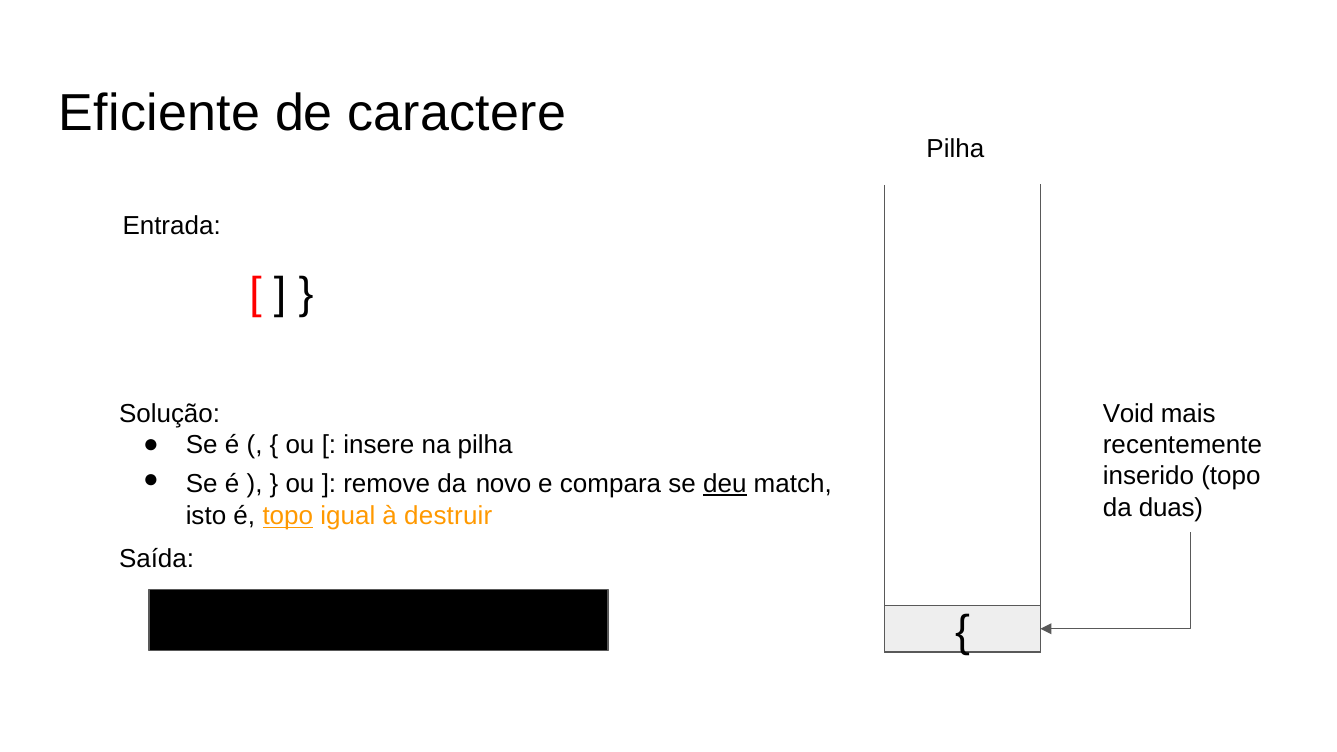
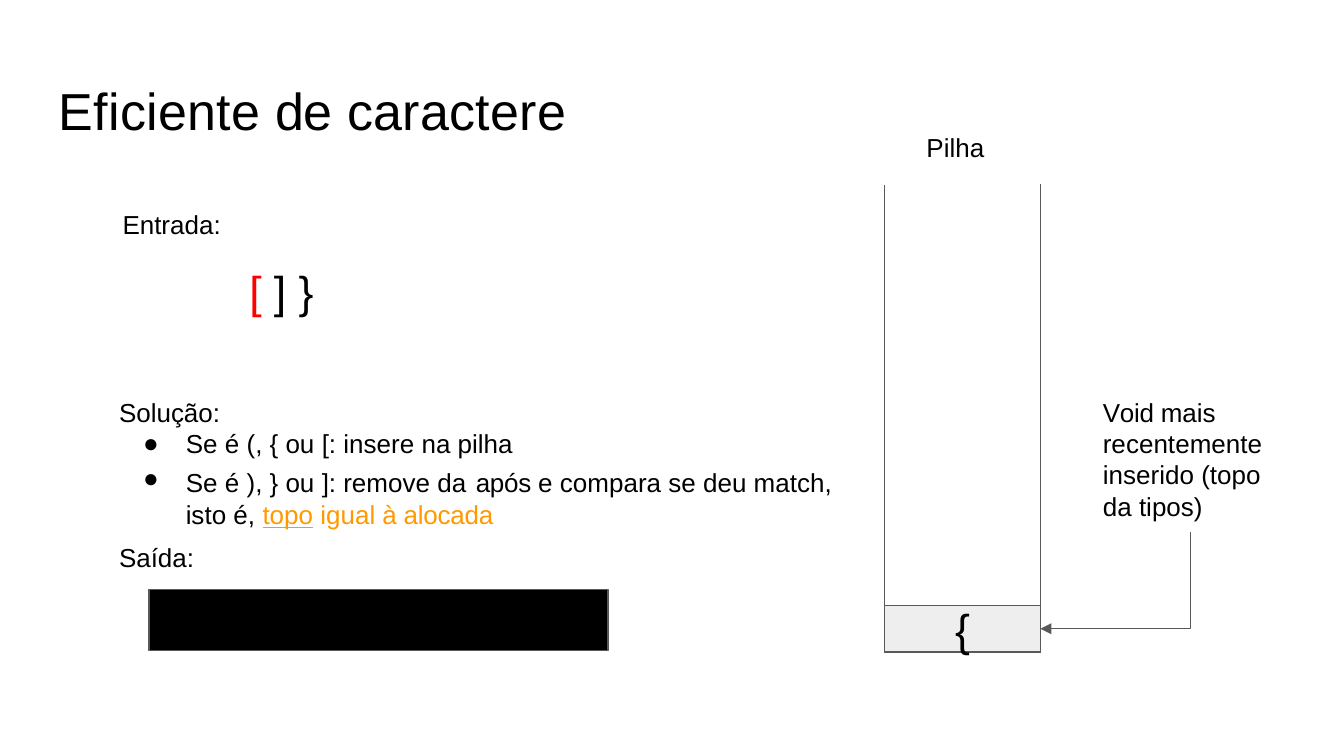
novo: novo -> após
deu underline: present -> none
duas: duas -> tipos
destruir: destruir -> alocada
